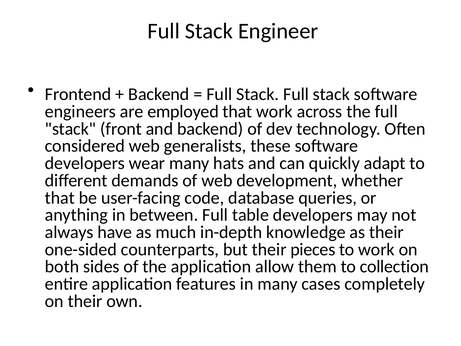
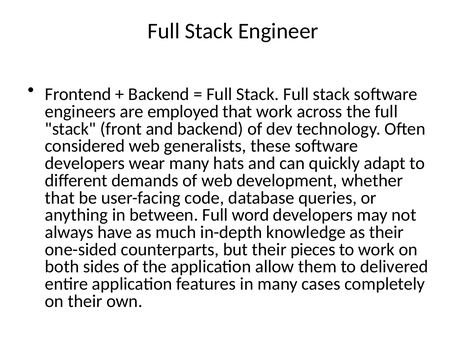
table: table -> word
collection: collection -> delivered
